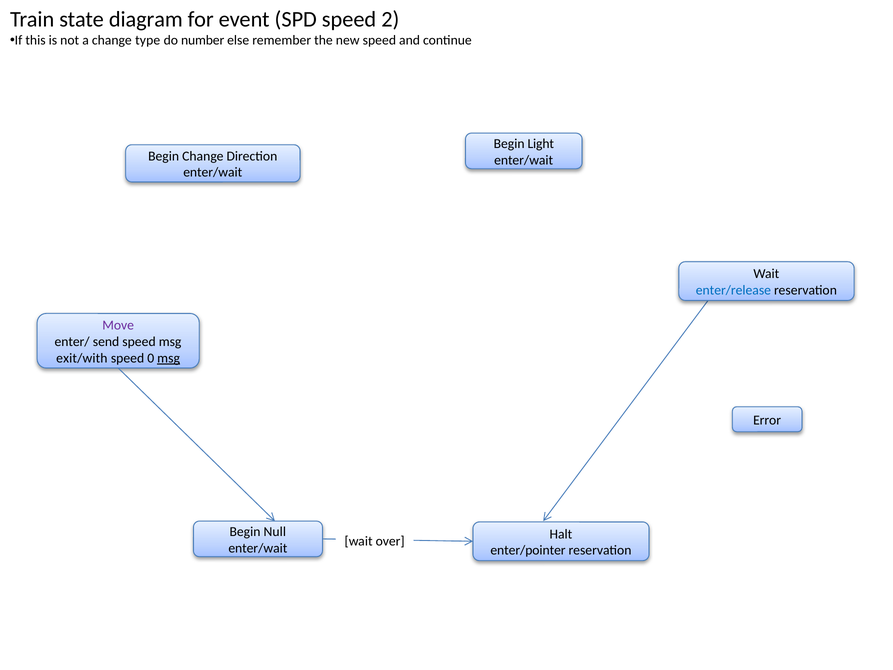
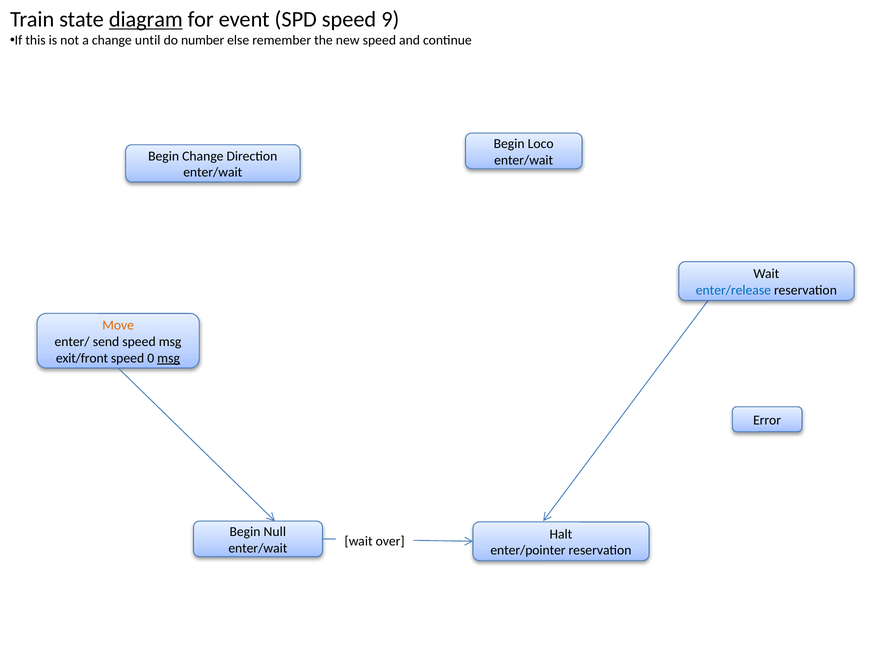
diagram underline: none -> present
2: 2 -> 9
type: type -> until
Light: Light -> Loco
Move colour: purple -> orange
exit/with: exit/with -> exit/front
